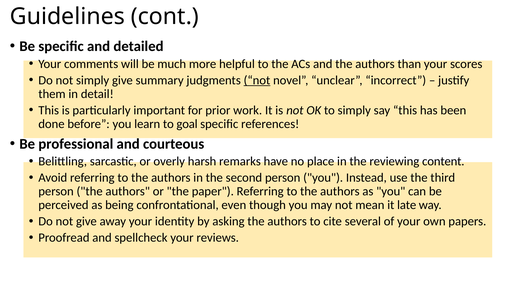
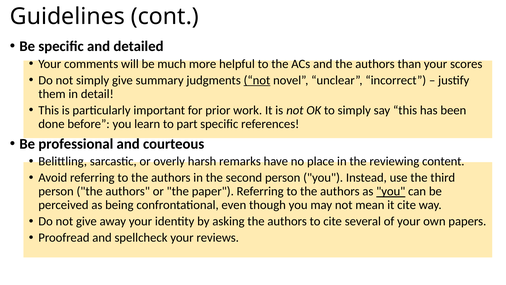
goal: goal -> part
you at (391, 191) underline: none -> present
it late: late -> cite
